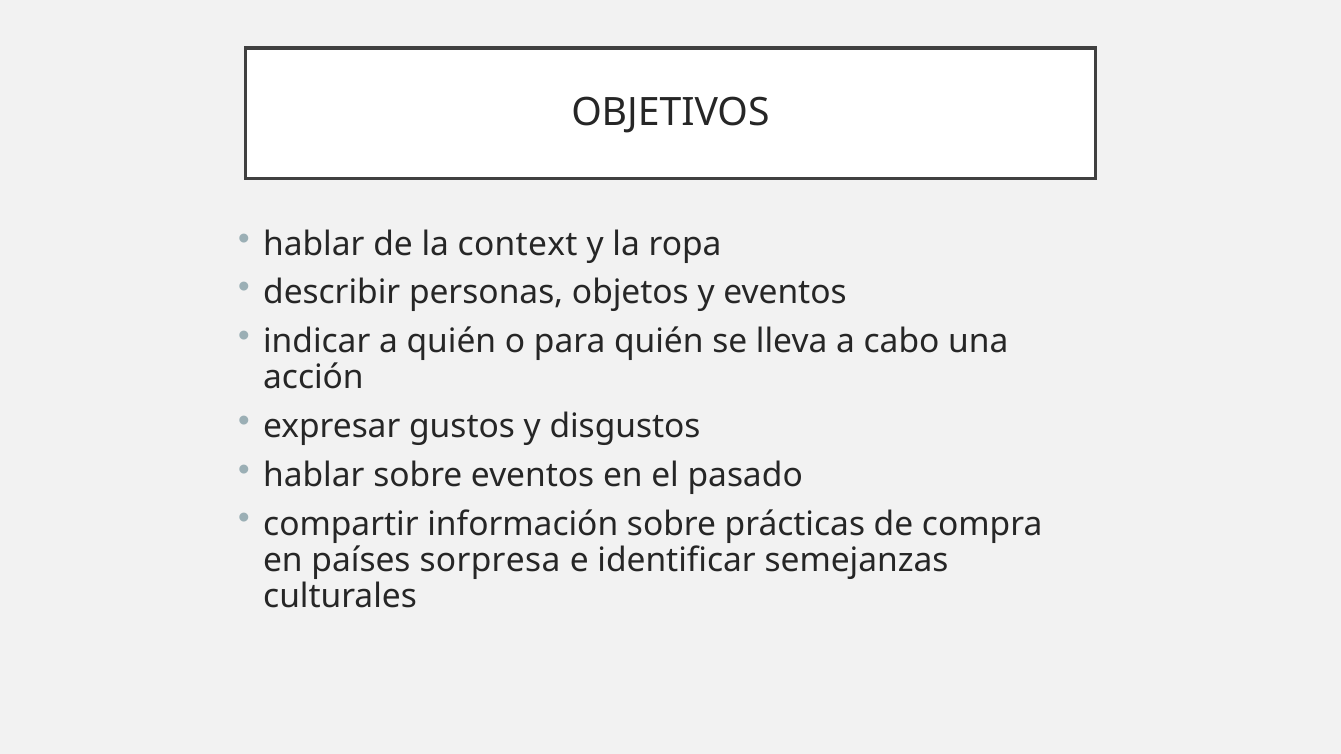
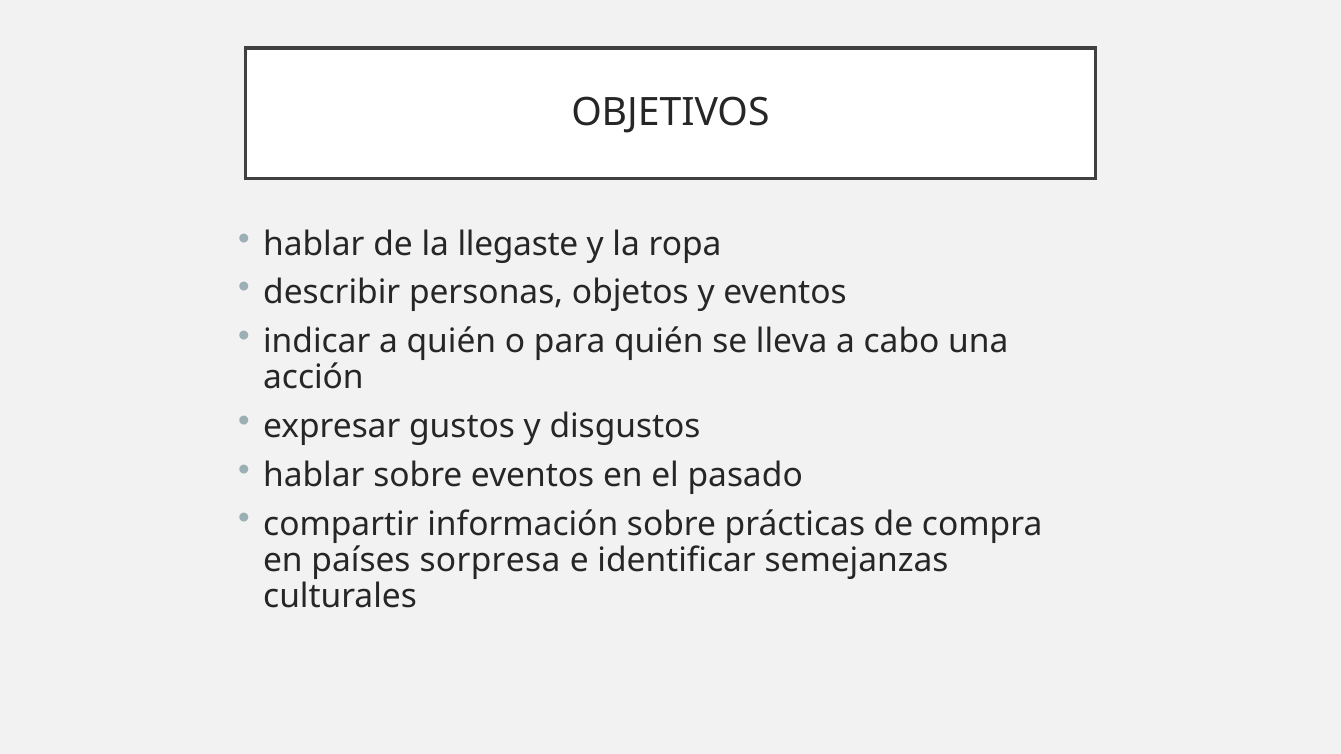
context: context -> llegaste
